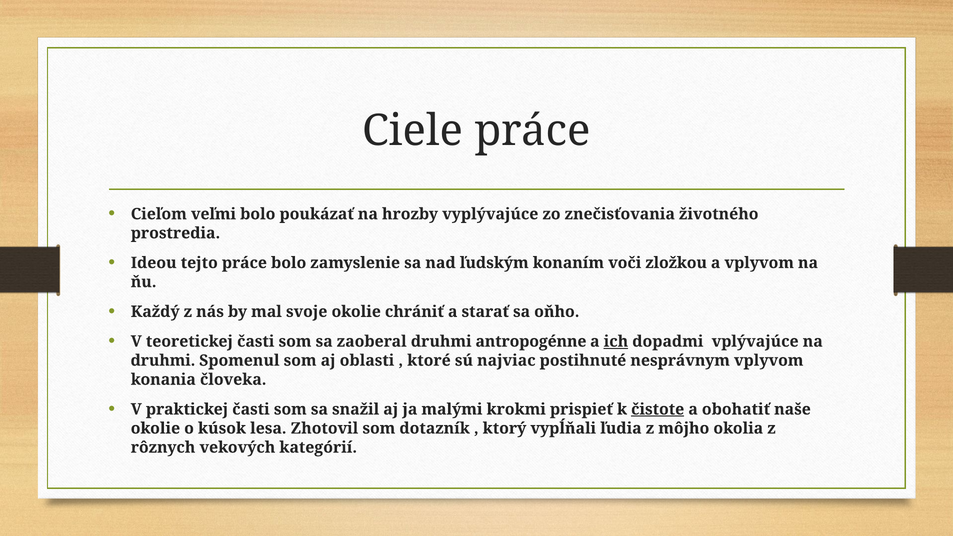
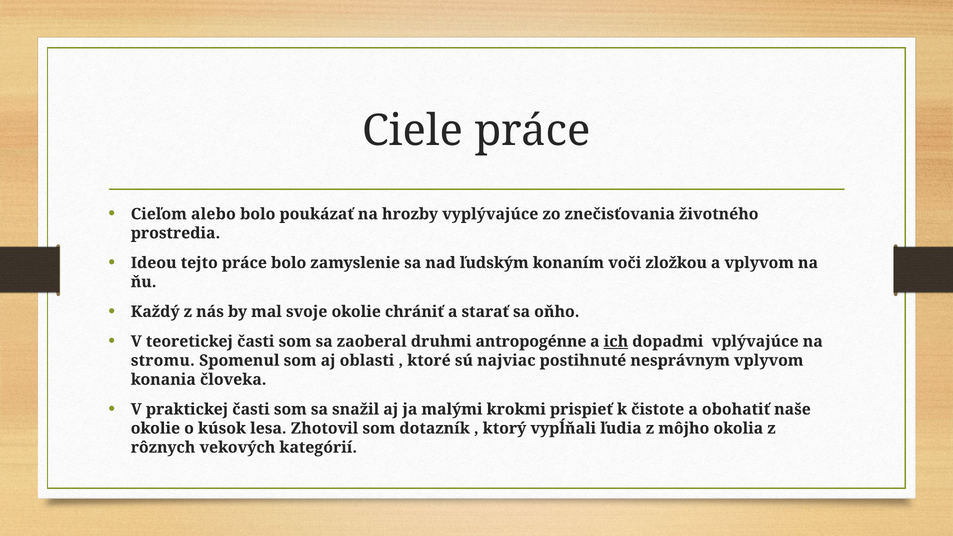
veľmi: veľmi -> alebo
druhmi at (163, 361): druhmi -> stromu
čistote underline: present -> none
